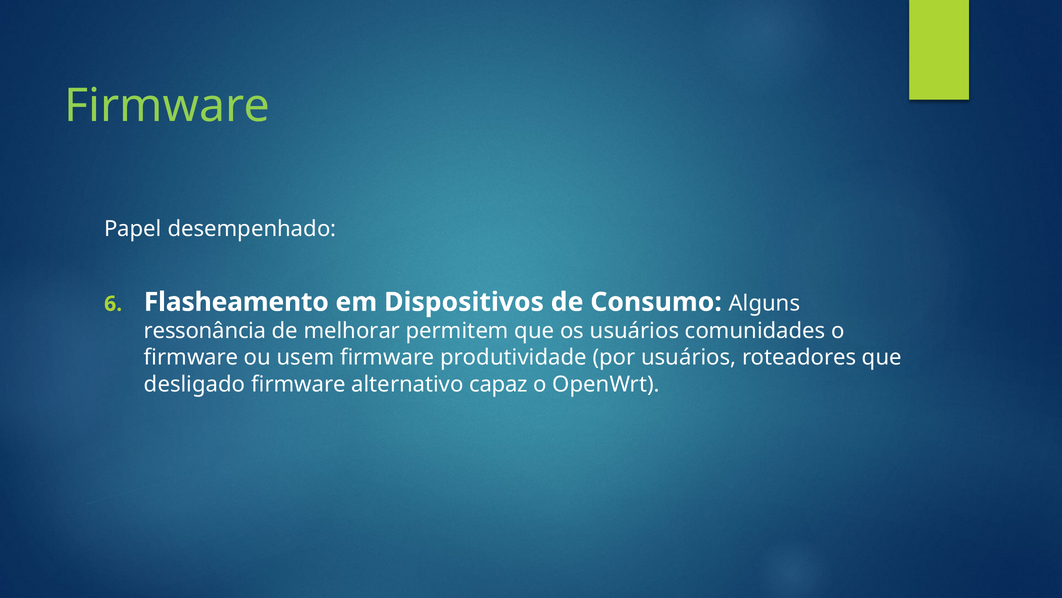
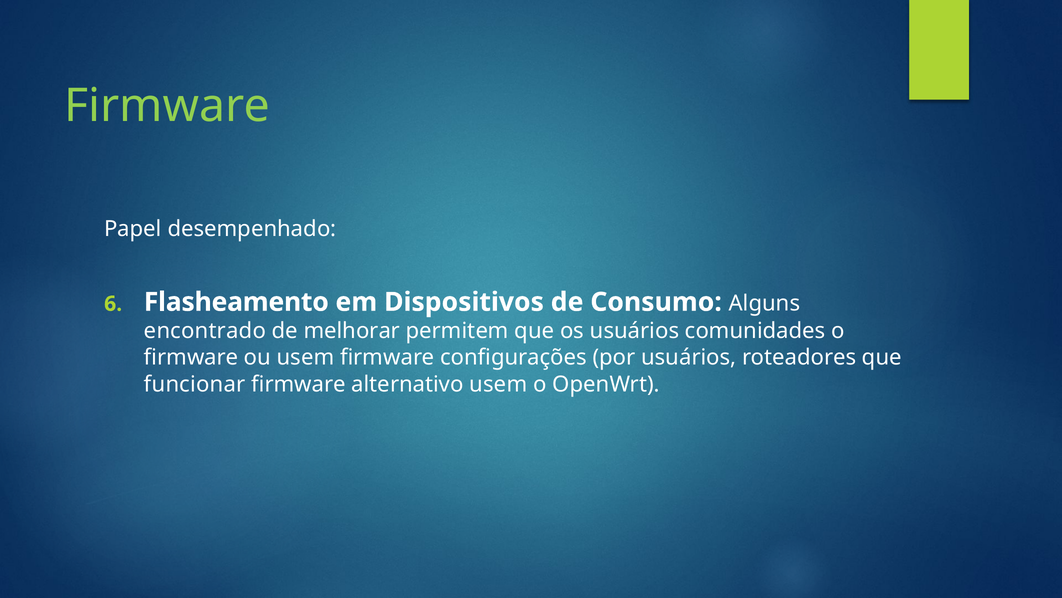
ressonância: ressonância -> encontrado
produtividade: produtividade -> configurações
desligado: desligado -> funcionar
alternativo capaz: capaz -> usem
